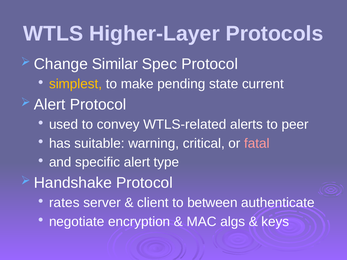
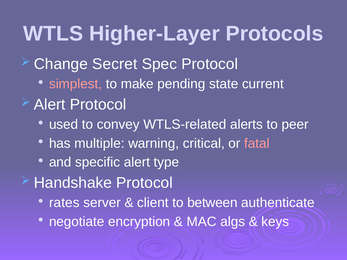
Similar: Similar -> Secret
simplest colour: yellow -> pink
suitable: suitable -> multiple
